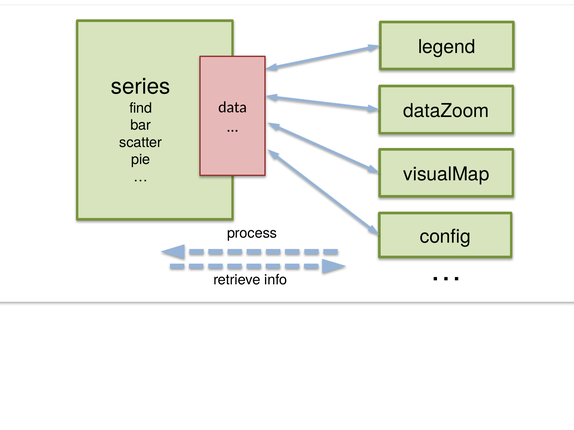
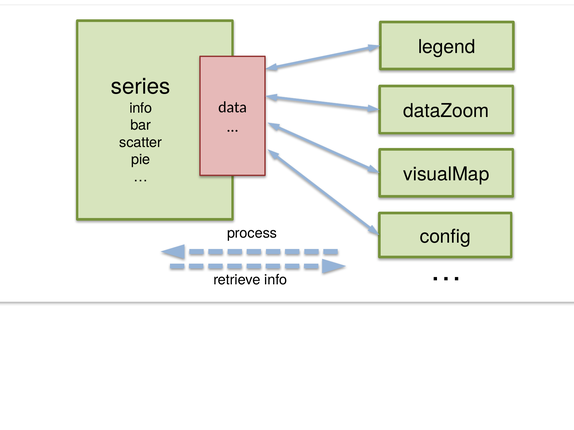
find at (141, 108): find -> info
